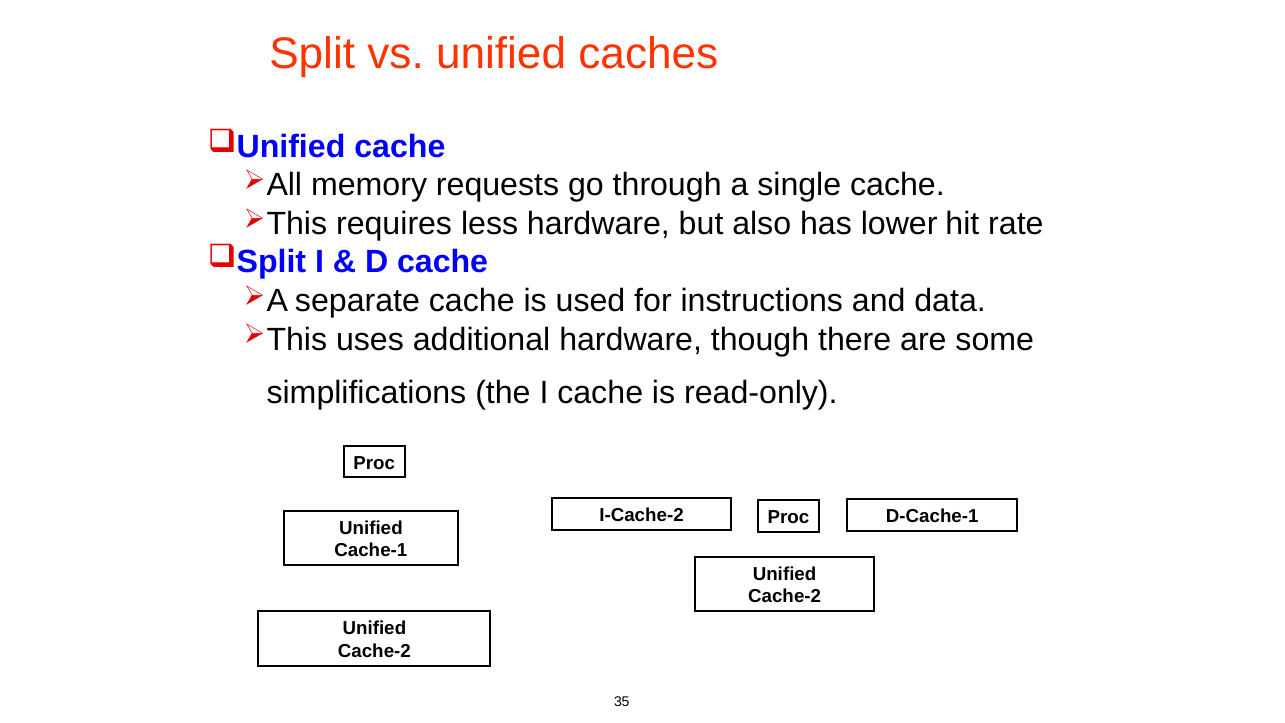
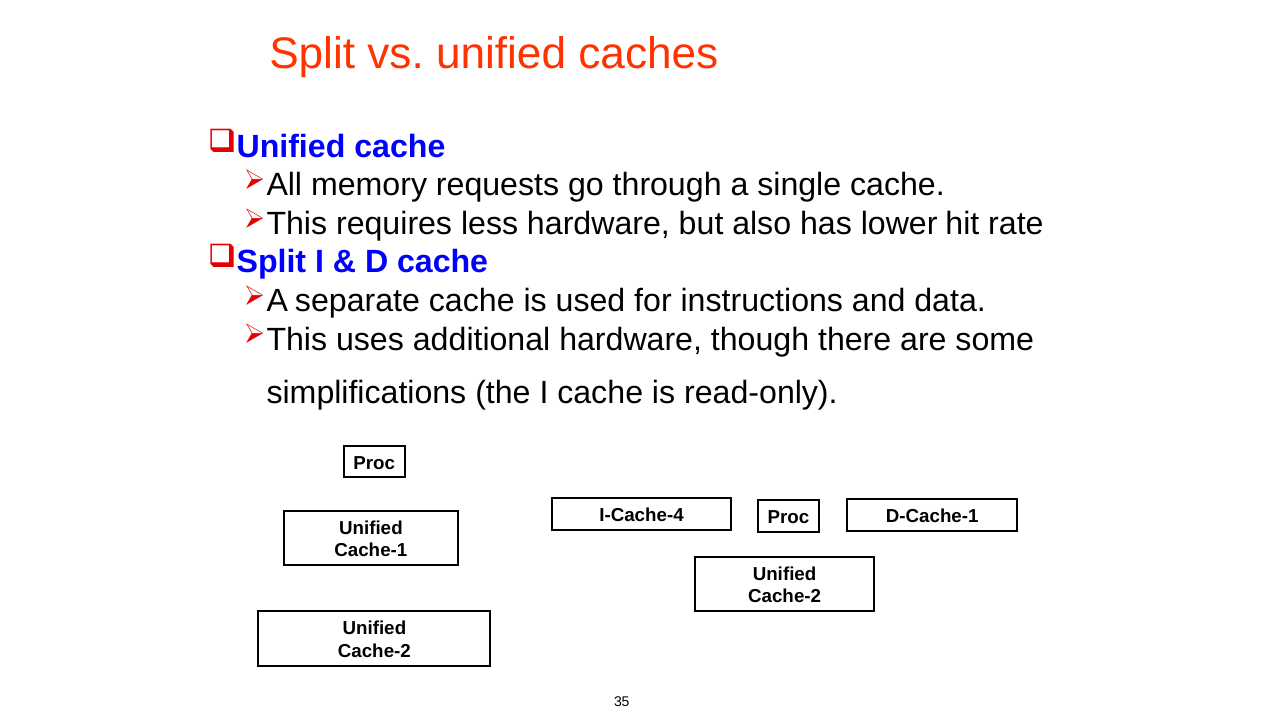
I-Cache-2: I-Cache-2 -> I-Cache-4
